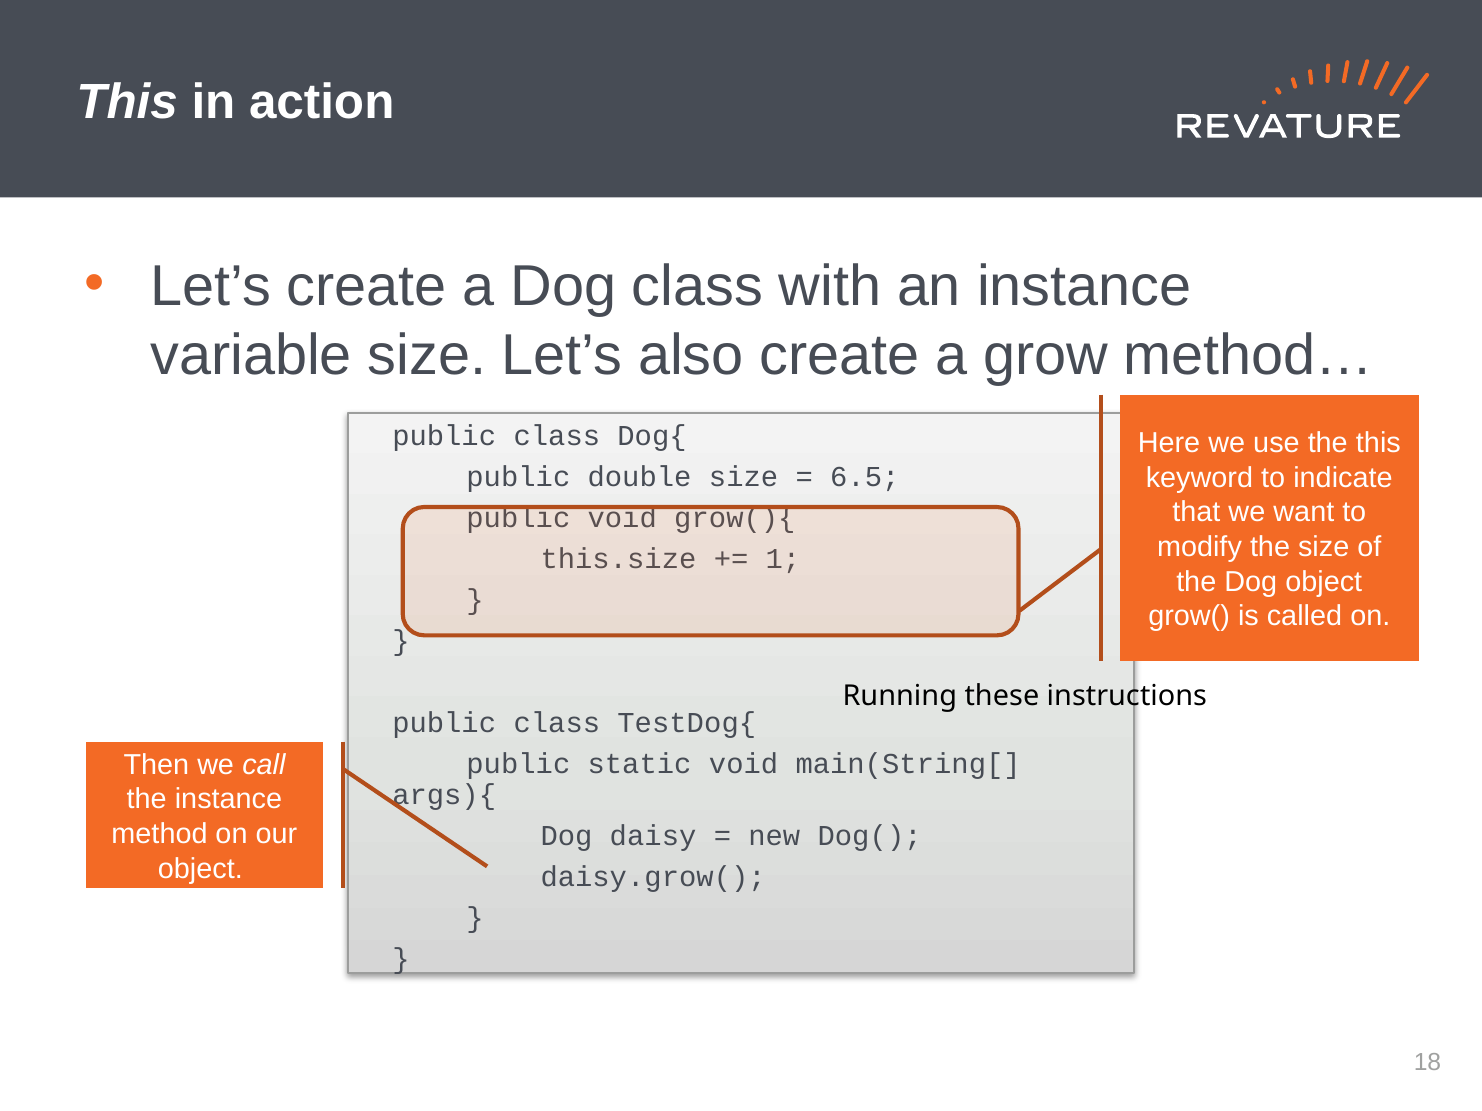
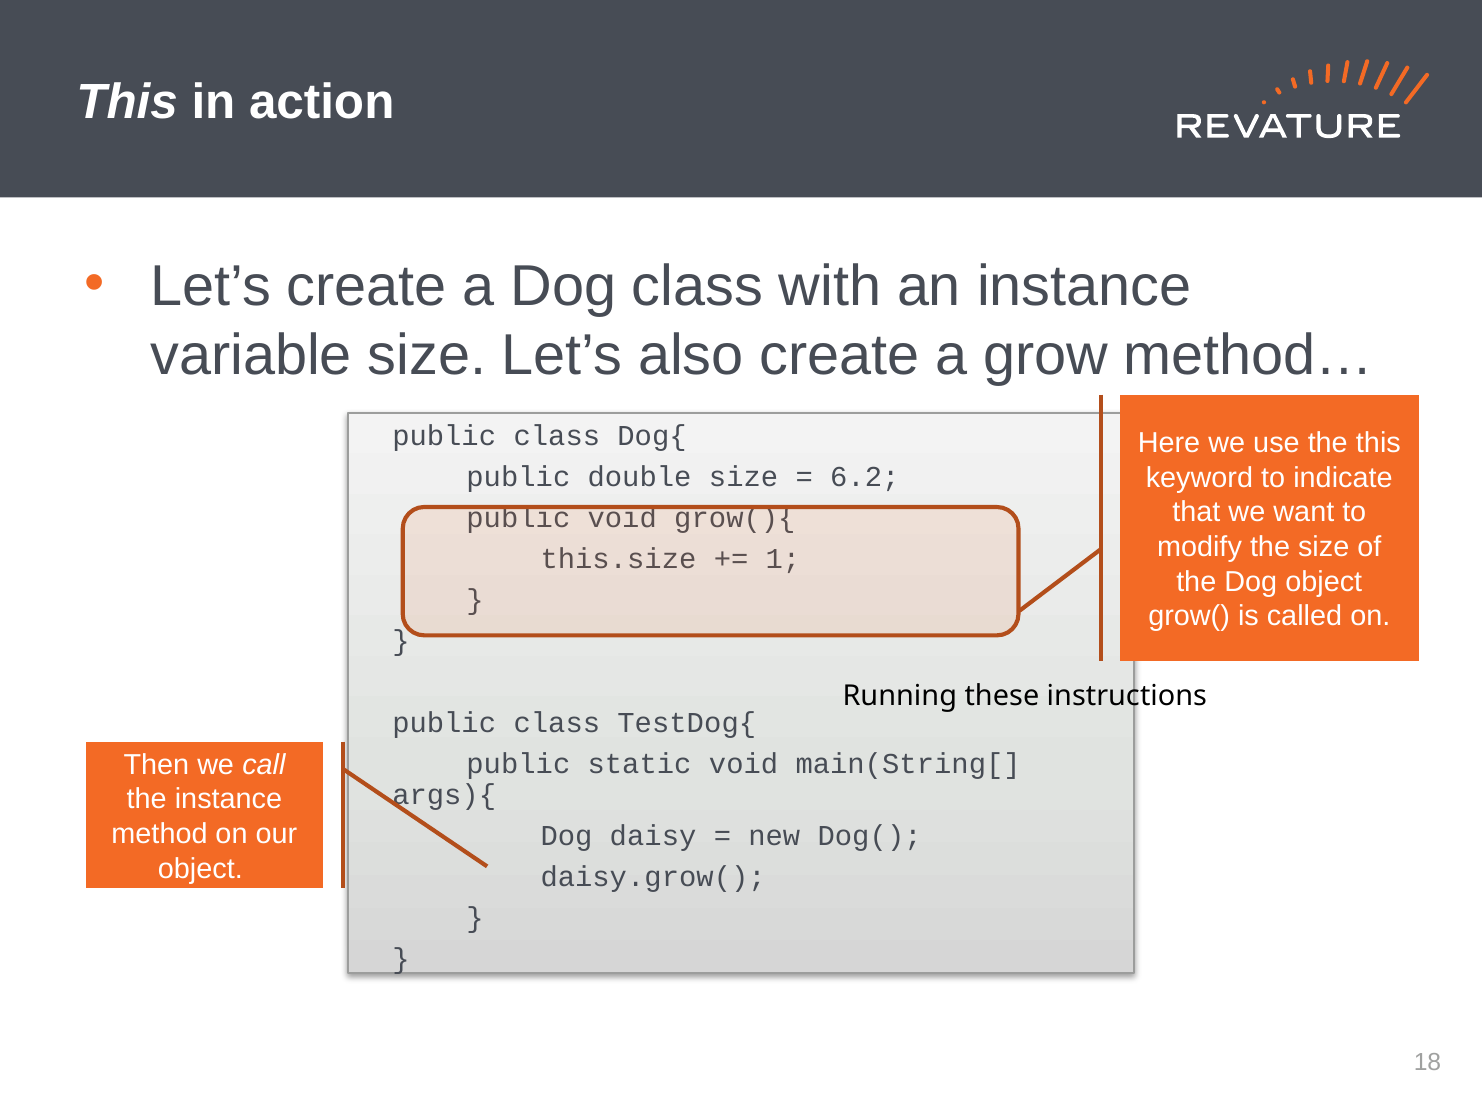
6.5: 6.5 -> 6.2
